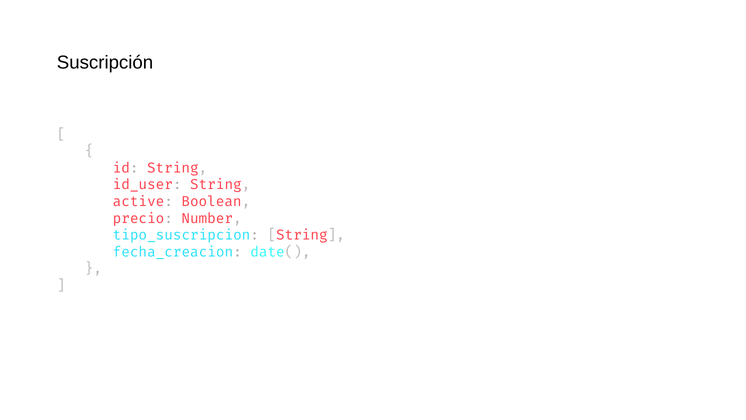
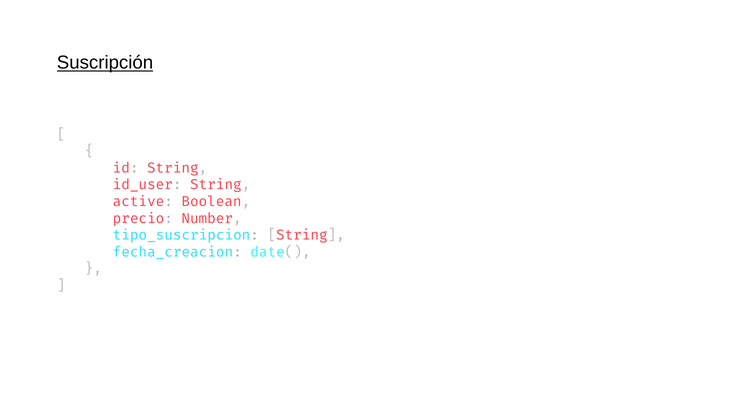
Suscripción underline: none -> present
